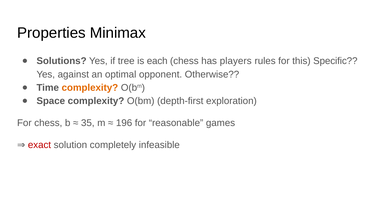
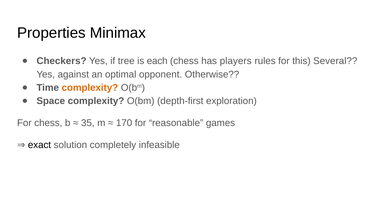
Solutions: Solutions -> Checkers
Specific: Specific -> Several
196: 196 -> 170
exact colour: red -> black
